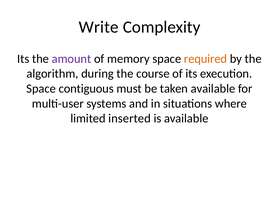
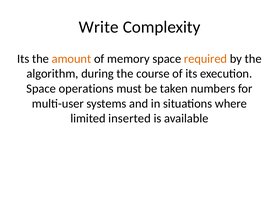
amount colour: purple -> orange
contiguous: contiguous -> operations
taken available: available -> numbers
